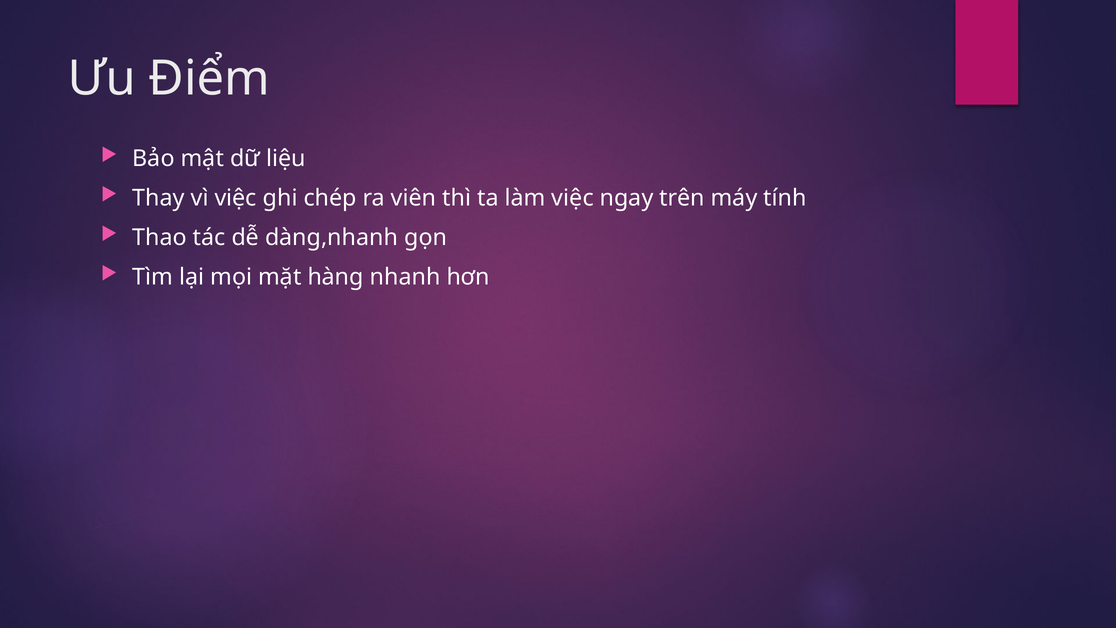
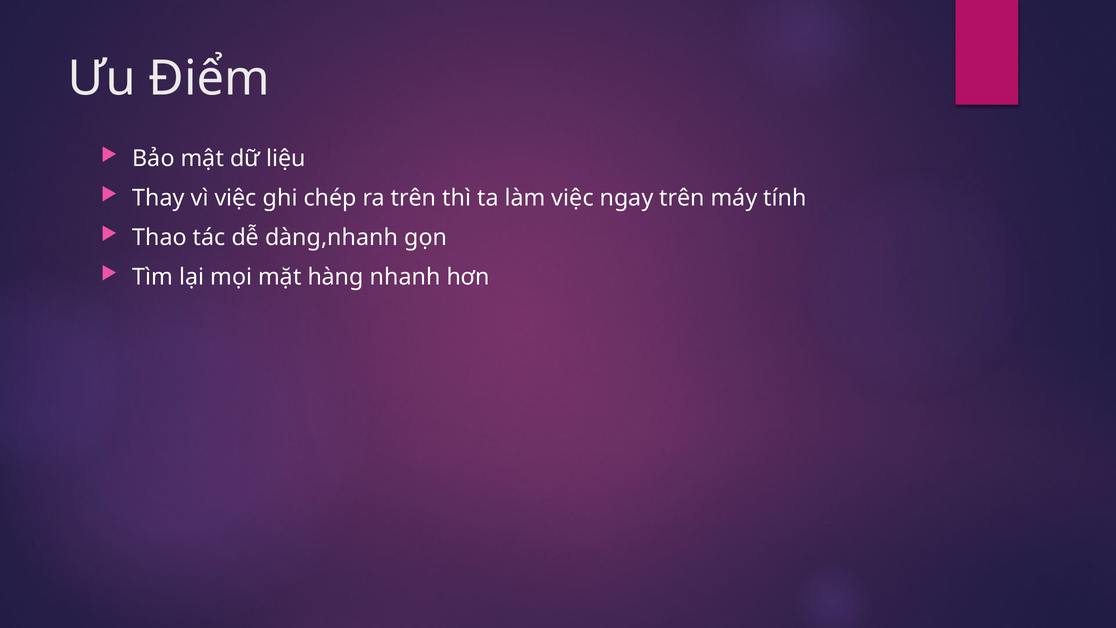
ra viên: viên -> trên
